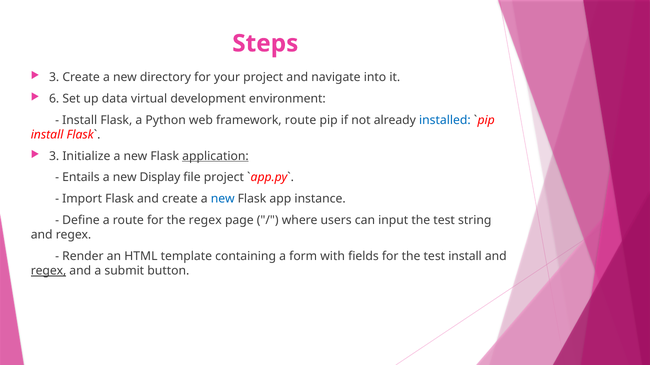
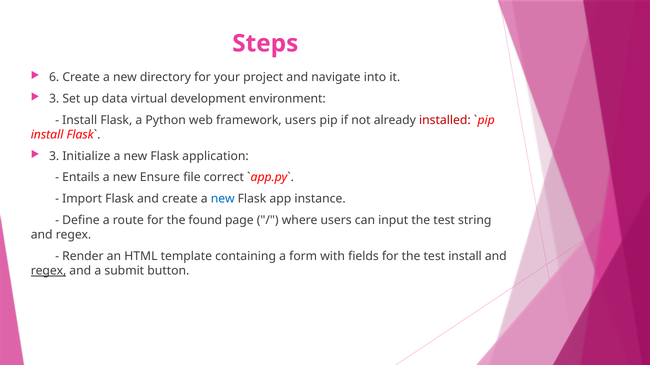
3 at (54, 78): 3 -> 6
6 at (54, 99): 6 -> 3
framework route: route -> users
installed colour: blue -> red
application underline: present -> none
Display: Display -> Ensure
file project: project -> correct
the regex: regex -> found
